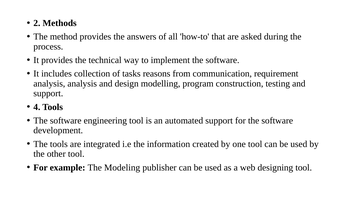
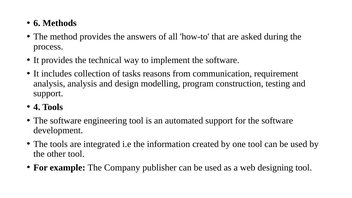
2: 2 -> 6
Modeling: Modeling -> Company
